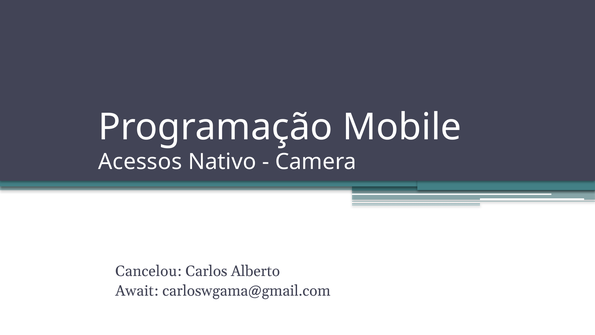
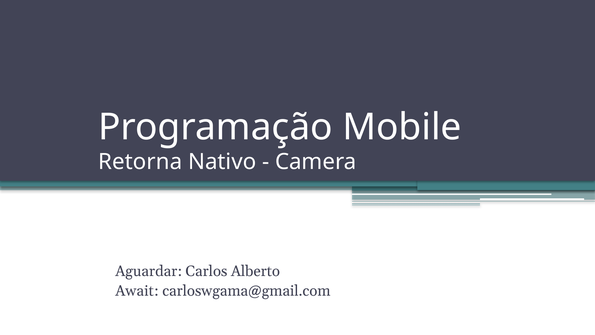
Acessos: Acessos -> Retorna
Cancelou: Cancelou -> Aguardar
